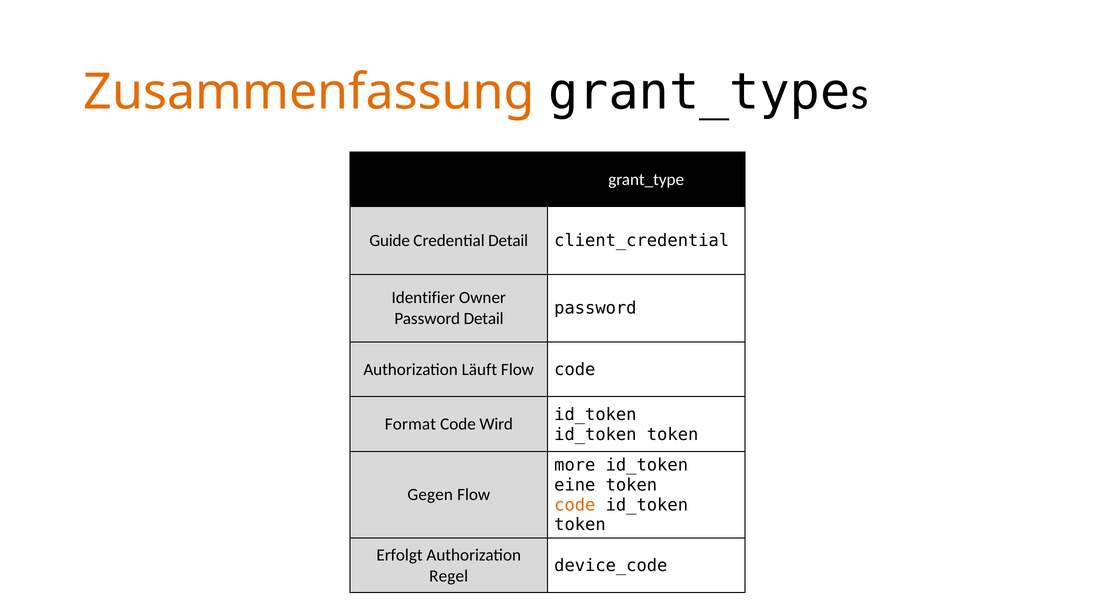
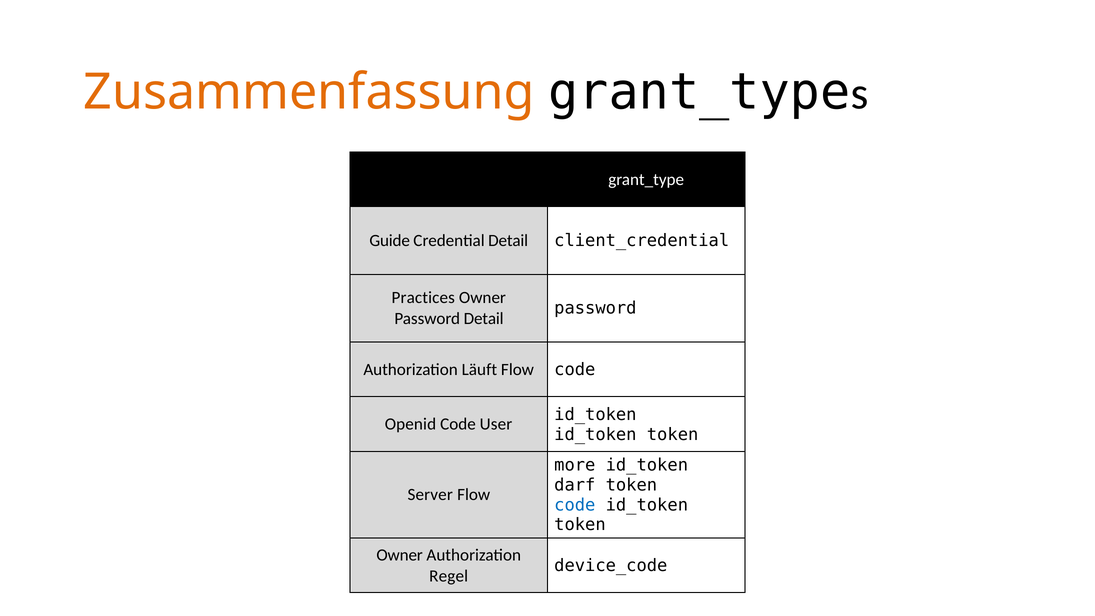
Identifier: Identifier -> Practices
Format: Format -> Openid
Wird: Wird -> User
eine: eine -> darf
Gegen: Gegen -> Server
code at (575, 505) colour: orange -> blue
Erfolgt at (400, 555): Erfolgt -> Owner
